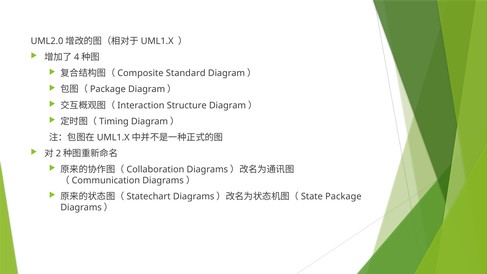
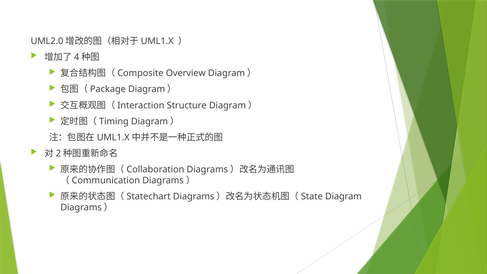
Standard: Standard -> Overview
Package: Package -> Diagram
